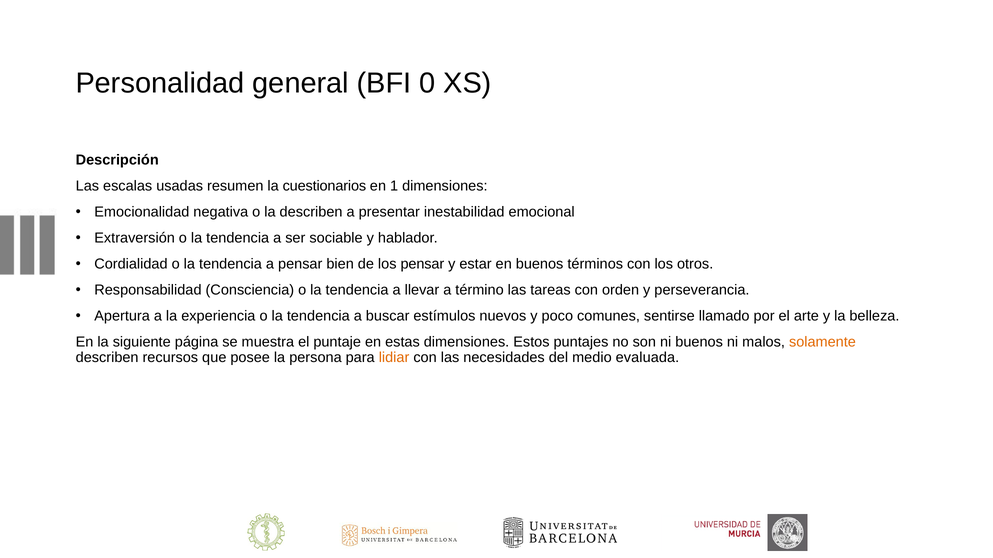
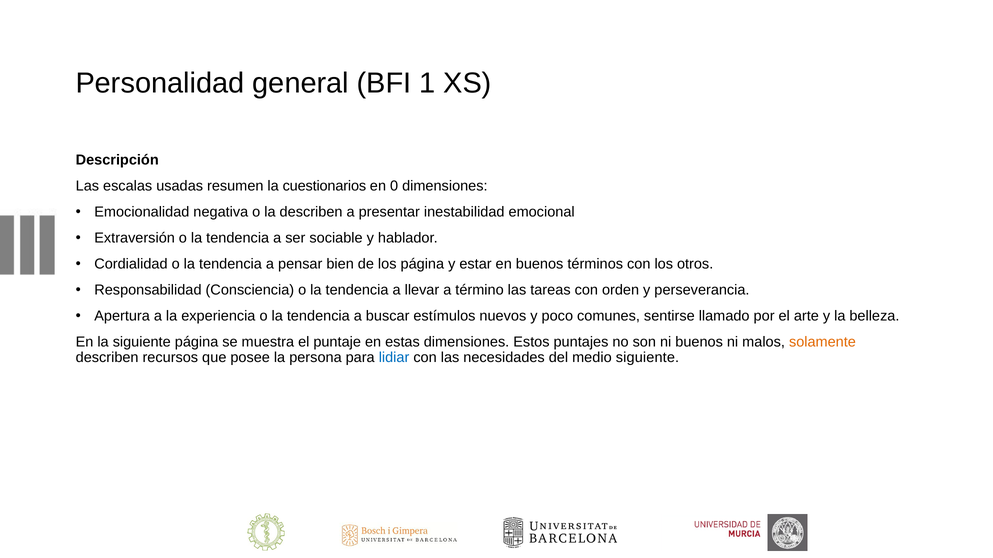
0: 0 -> 1
1: 1 -> 0
los pensar: pensar -> página
lidiar colour: orange -> blue
medio evaluada: evaluada -> siguiente
